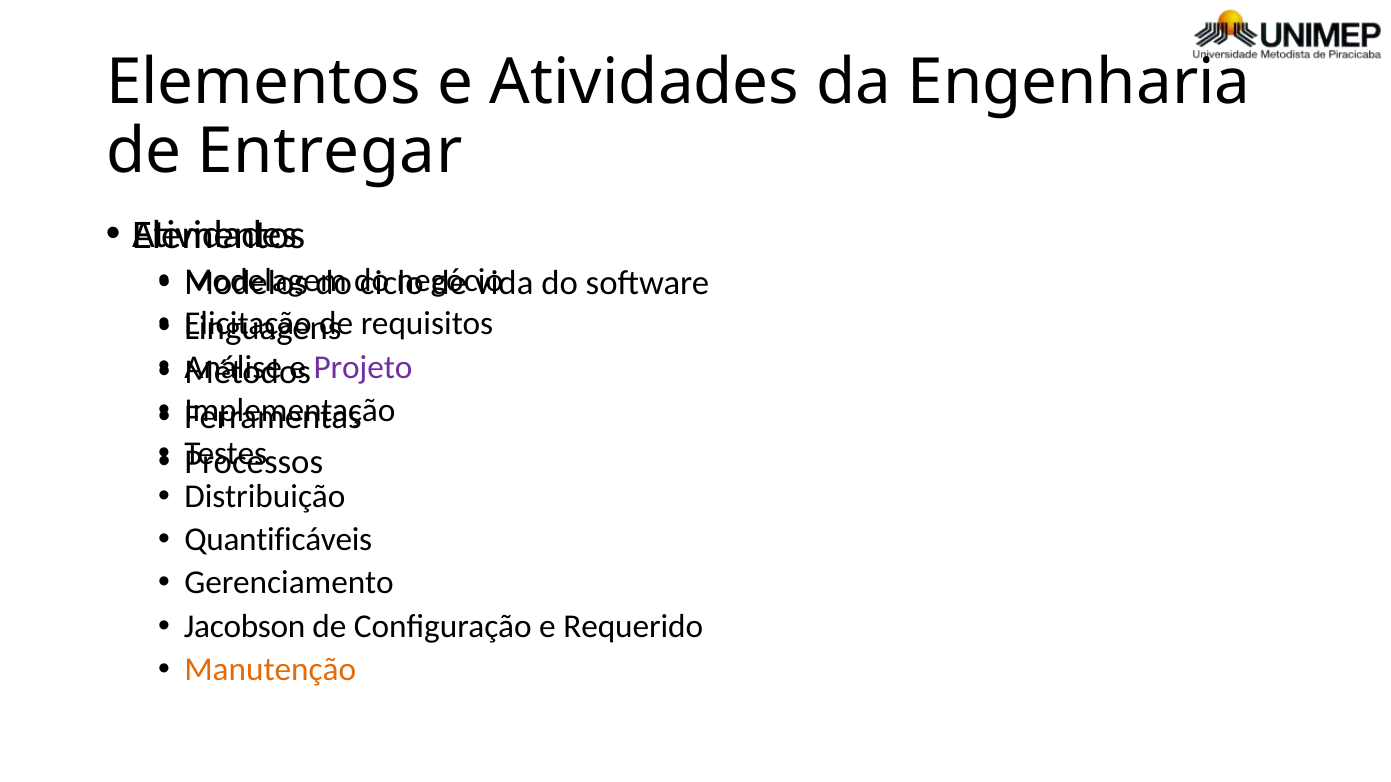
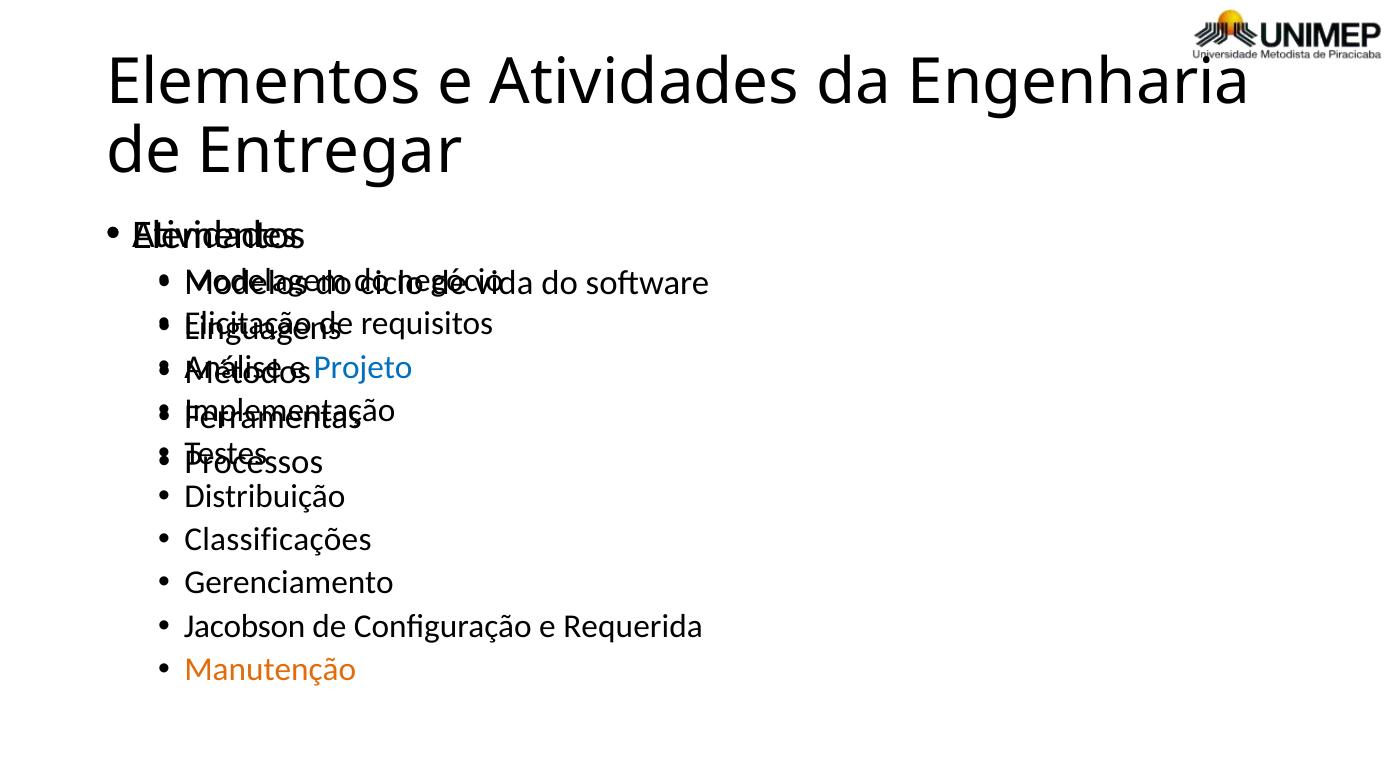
Projeto colour: purple -> blue
Quantificáveis: Quantificáveis -> Classificações
Requerido: Requerido -> Requerida
